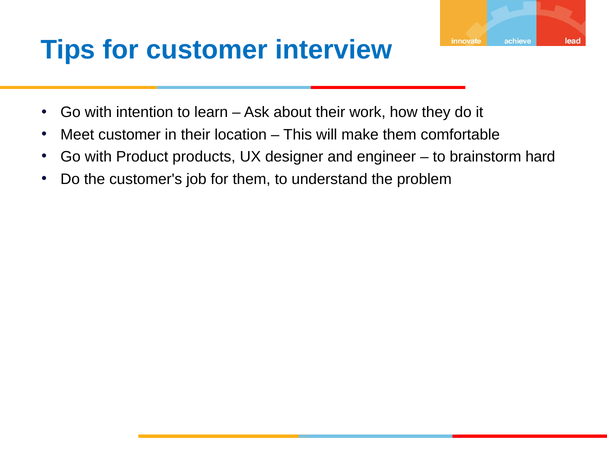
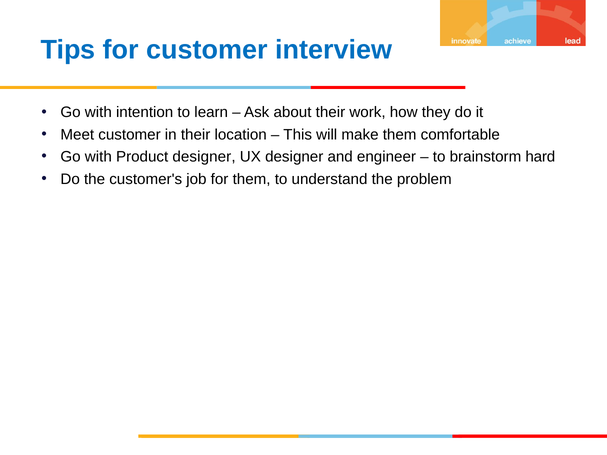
Product products: products -> designer
